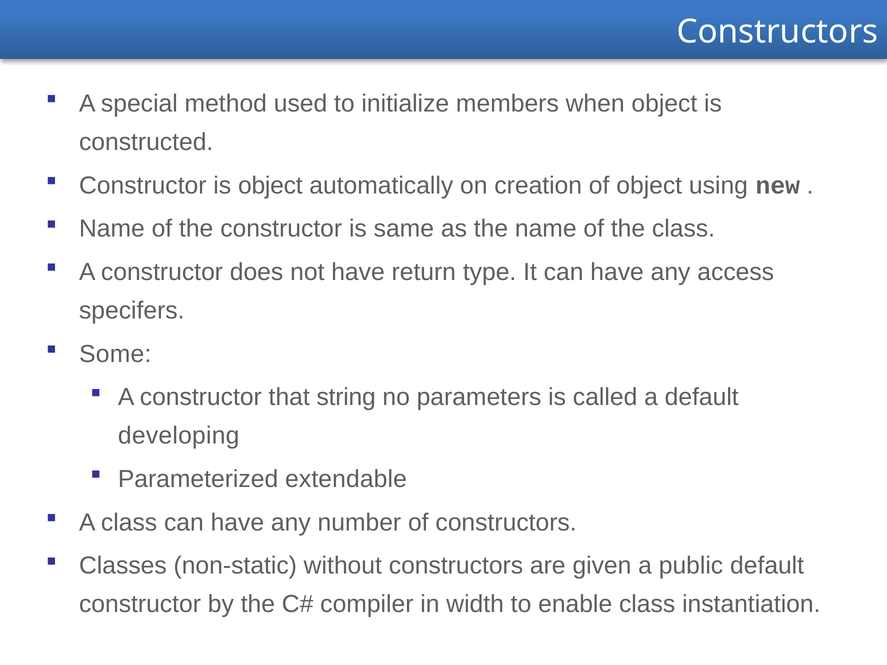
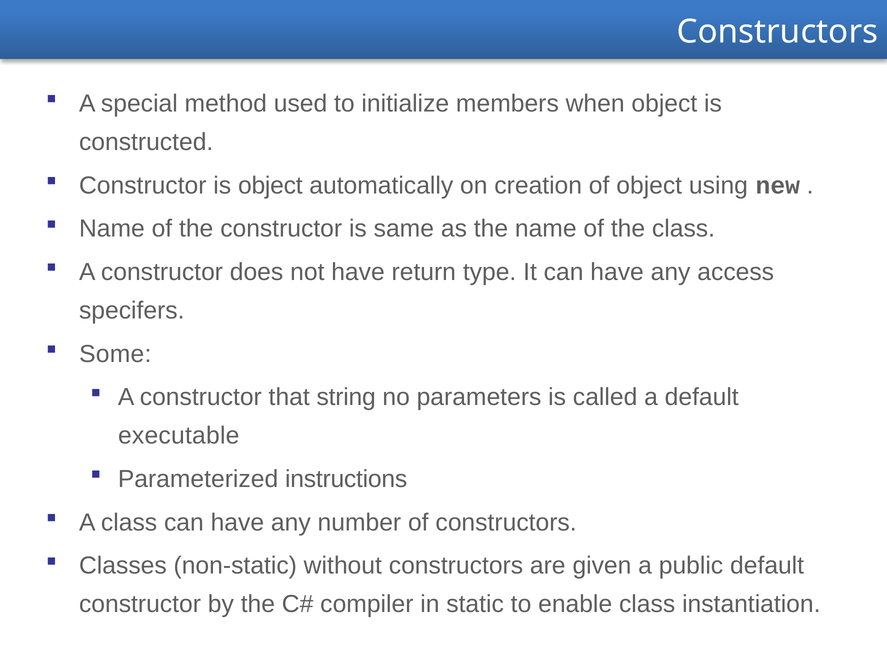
developing: developing -> executable
extendable: extendable -> instructions
width: width -> static
